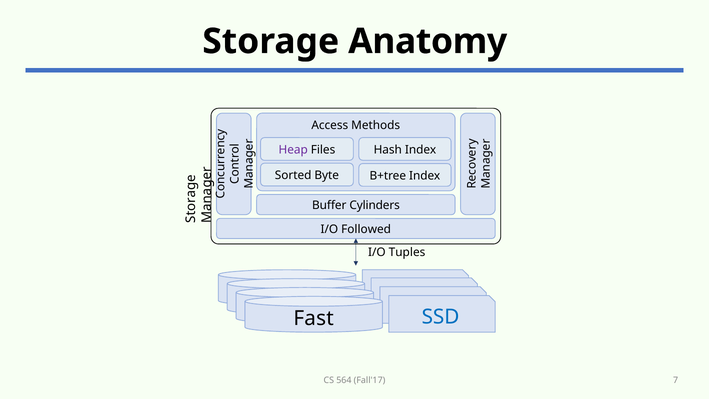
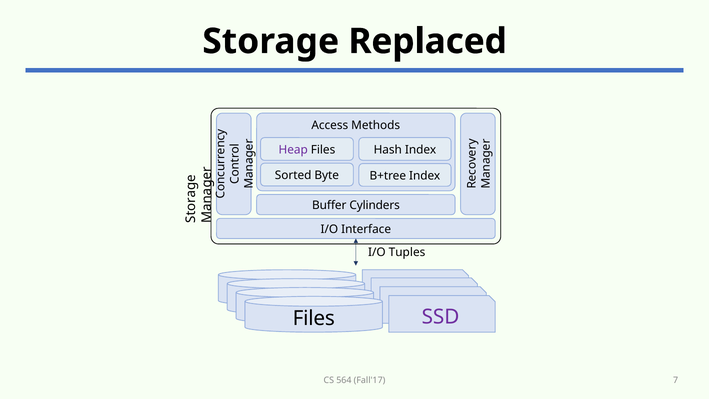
Anatomy: Anatomy -> Replaced
Followed: Followed -> Interface
SSD colour: blue -> purple
Fast at (314, 318): Fast -> Files
